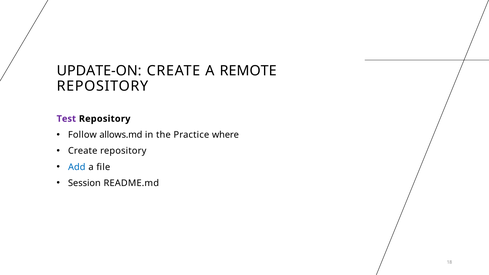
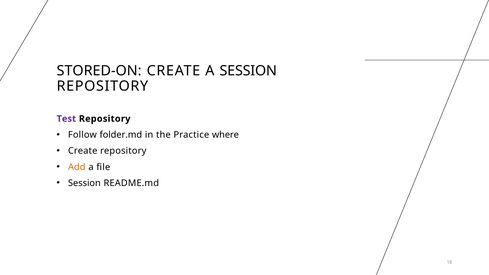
UPDATE-ON: UPDATE-ON -> STORED-ON
A REMOTE: REMOTE -> SESSION
allows.md: allows.md -> folder.md
Add colour: blue -> orange
